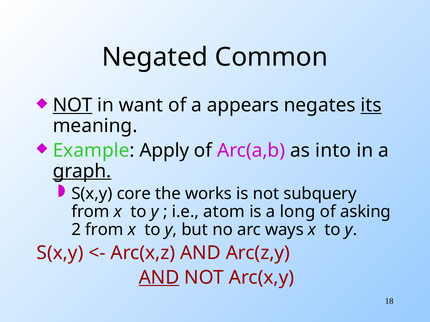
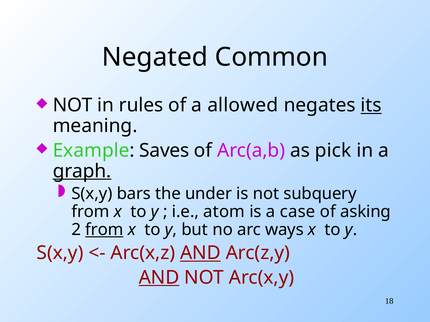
NOT at (73, 106) underline: present -> none
want: want -> rules
appears: appears -> allowed
Apply: Apply -> Saves
into: into -> pick
core: core -> bars
works: works -> under
long: long -> case
from at (104, 230) underline: none -> present
AND at (200, 253) underline: none -> present
